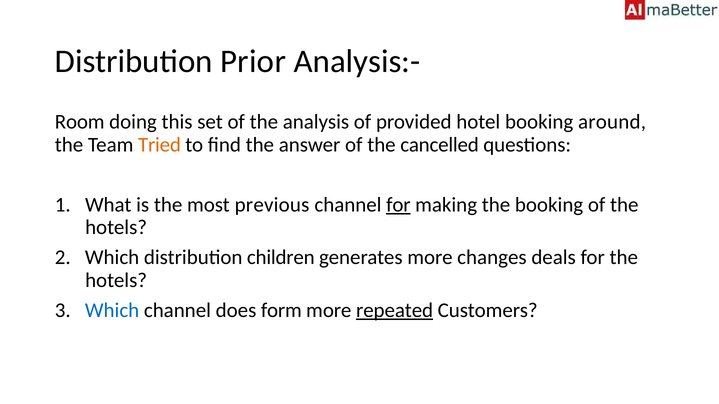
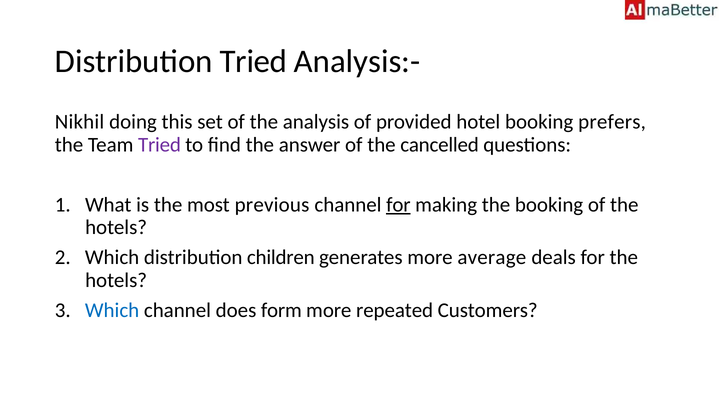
Distribution Prior: Prior -> Tried
Room: Room -> Nikhil
around: around -> prefers
Tried at (159, 145) colour: orange -> purple
changes: changes -> average
repeated underline: present -> none
